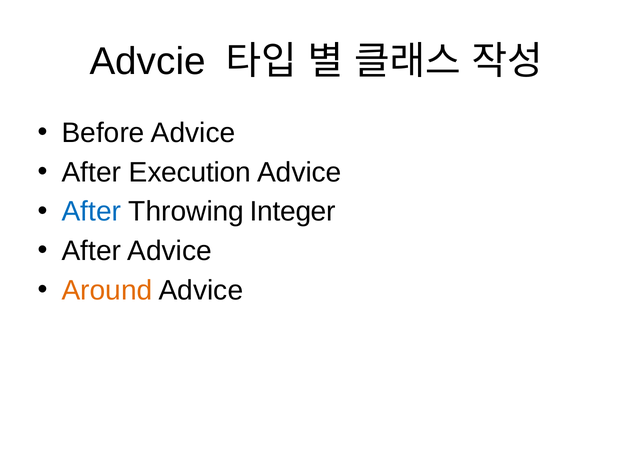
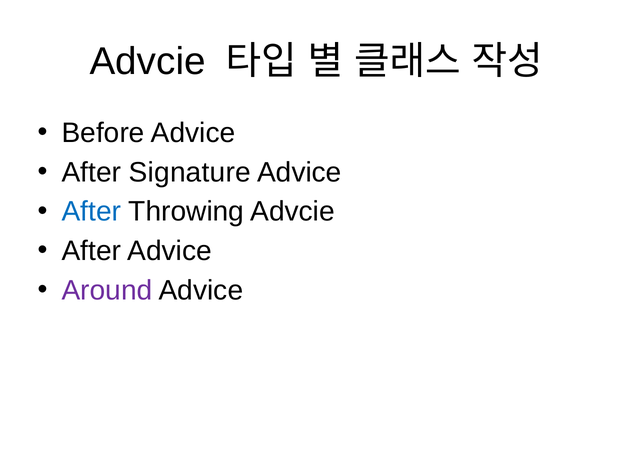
Execution: Execution -> Signature
Throwing Integer: Integer -> Advcie
Around colour: orange -> purple
